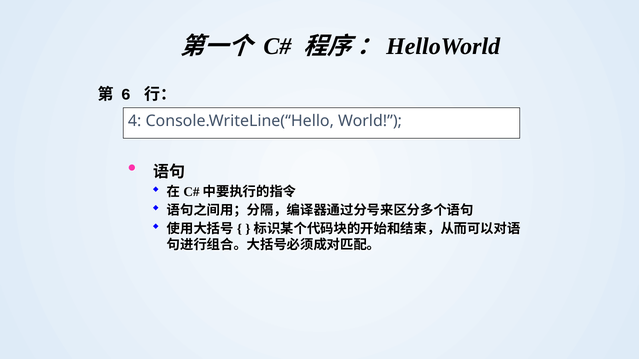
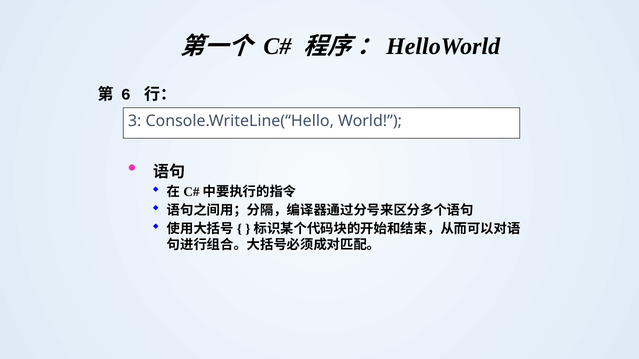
4: 4 -> 3
